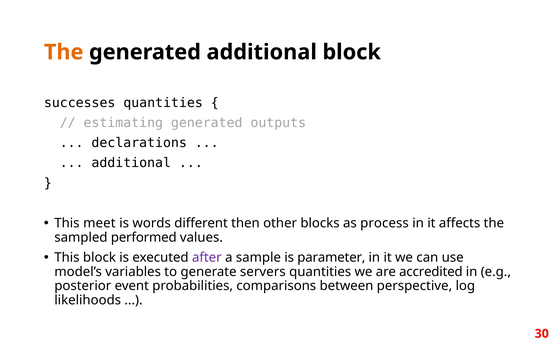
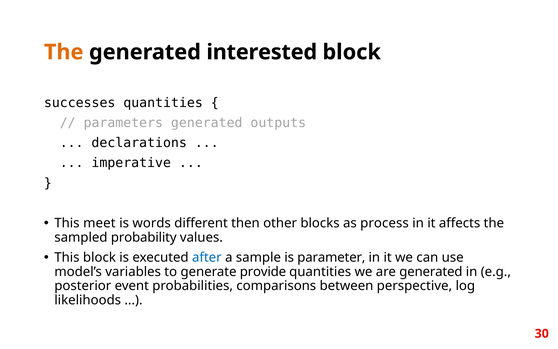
generated additional: additional -> interested
estimating: estimating -> parameters
additional at (131, 163): additional -> imperative
performed: performed -> probability
after colour: purple -> blue
servers: servers -> provide
are accredited: accredited -> generated
